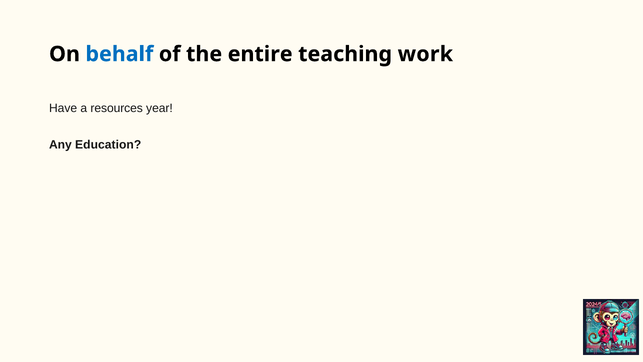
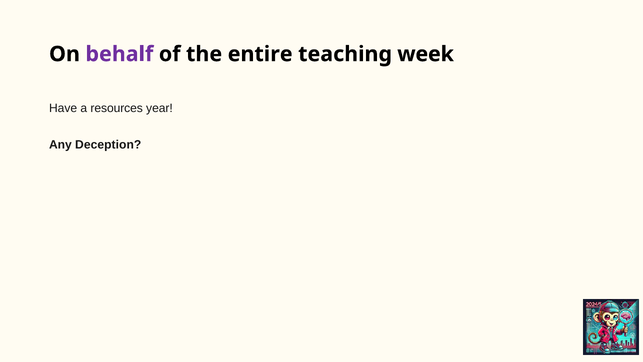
behalf colour: blue -> purple
work: work -> week
Education: Education -> Deception
